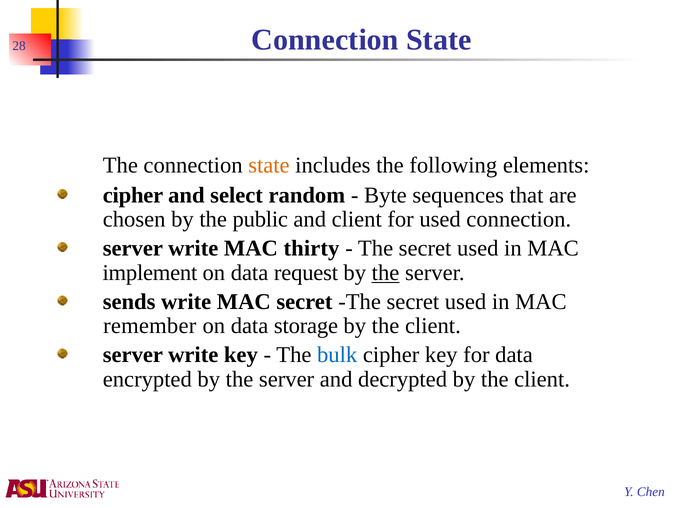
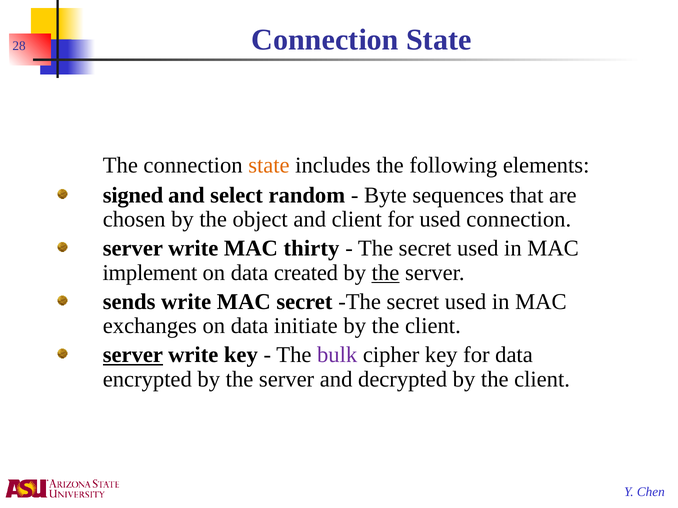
cipher at (133, 195): cipher -> signed
public: public -> object
request: request -> created
remember: remember -> exchanges
storage: storage -> initiate
server at (133, 355) underline: none -> present
bulk colour: blue -> purple
